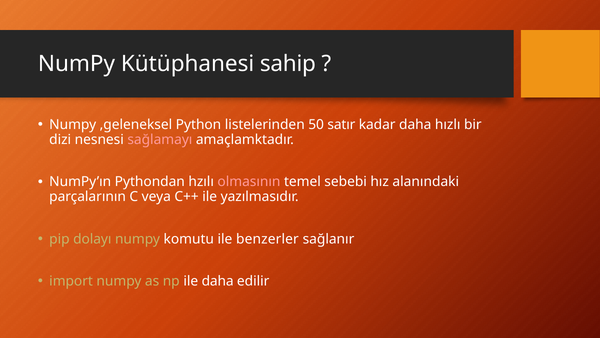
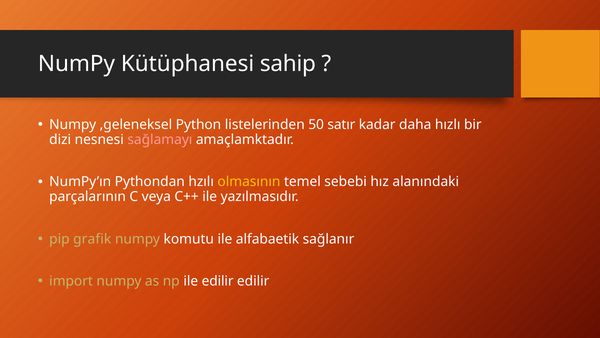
olmasının colour: pink -> yellow
dolayı: dolayı -> grafik
benzerler: benzerler -> alfabaetik
ile daha: daha -> edilir
